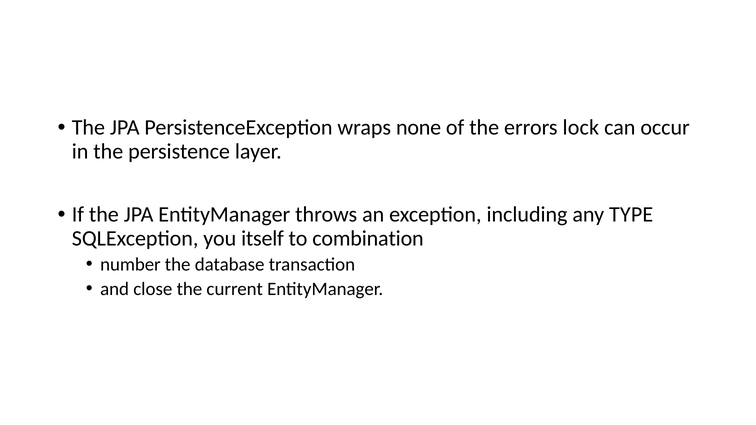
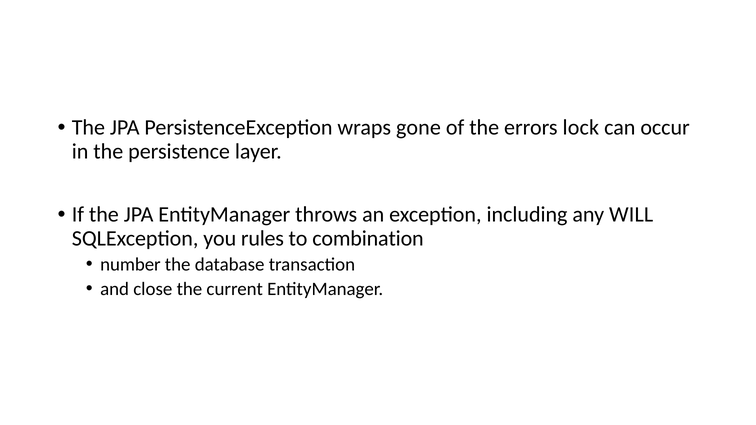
none: none -> gone
TYPE: TYPE -> WILL
itself: itself -> rules
